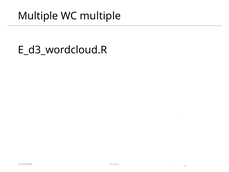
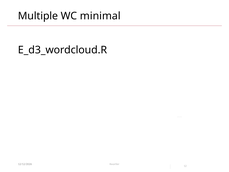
WC multiple: multiple -> minimal
